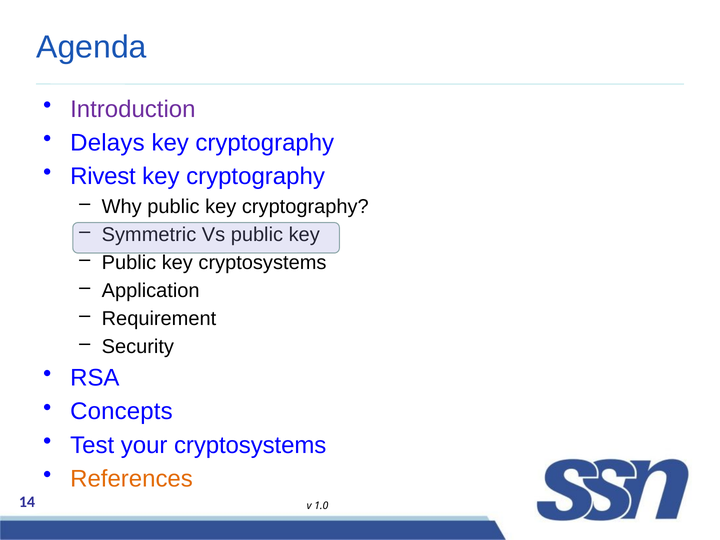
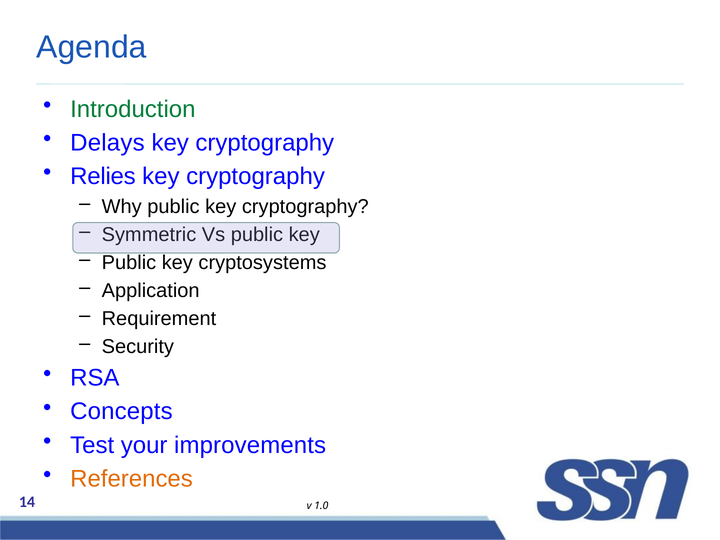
Introduction colour: purple -> green
Rivest: Rivest -> Relies
your cryptosystems: cryptosystems -> improvements
